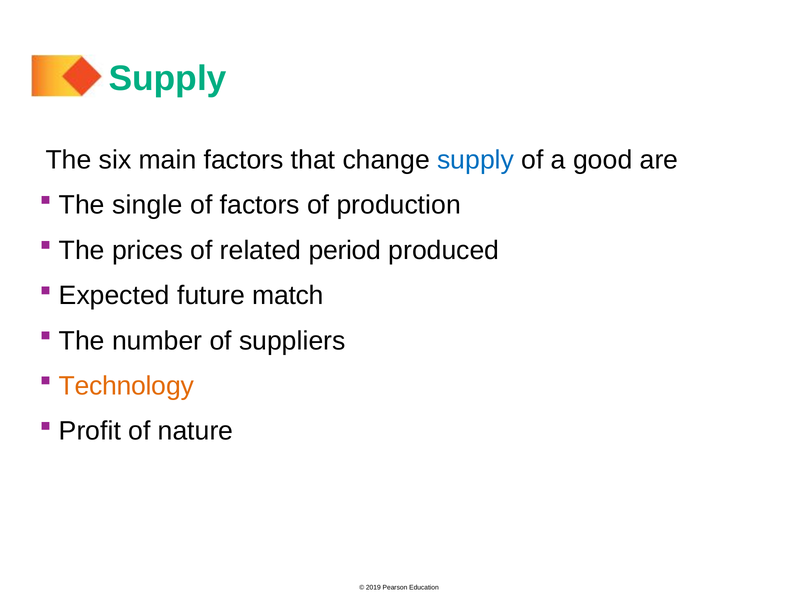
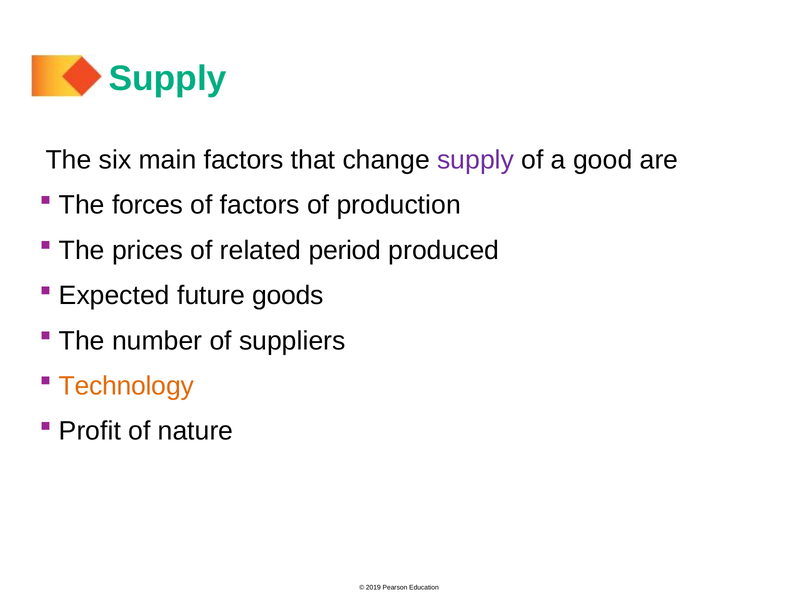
supply at (476, 160) colour: blue -> purple
single: single -> forces
match: match -> goods
